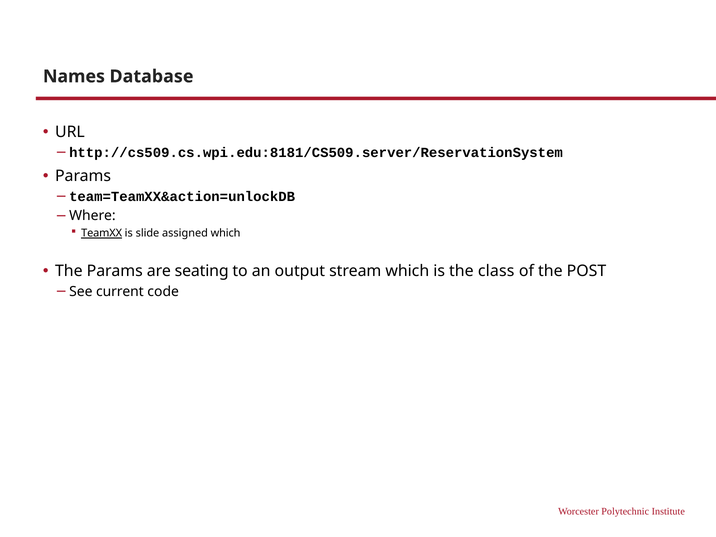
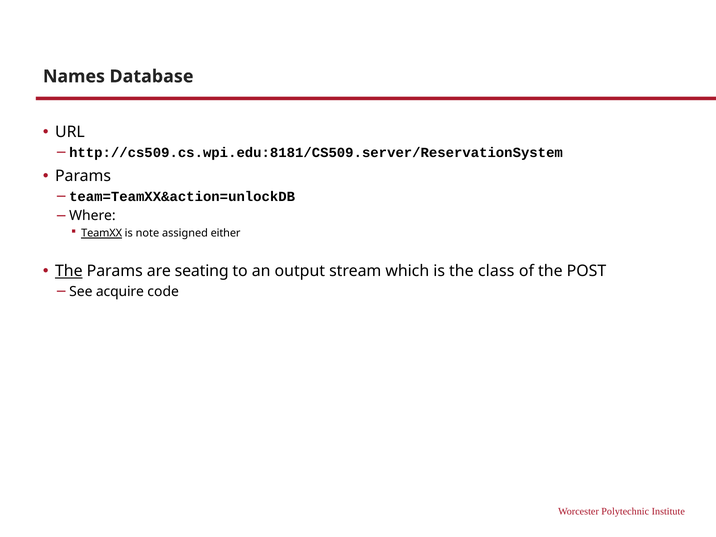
slide: slide -> note
assigned which: which -> either
The at (69, 271) underline: none -> present
current: current -> acquire
